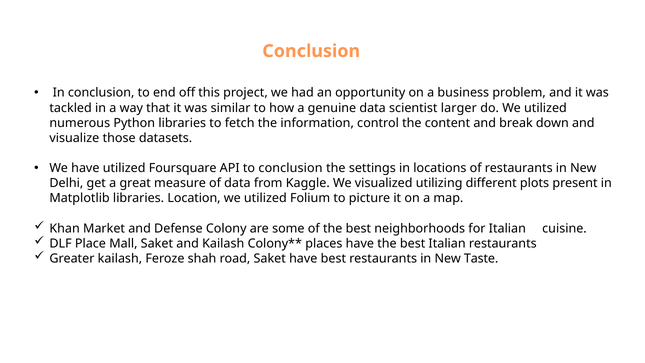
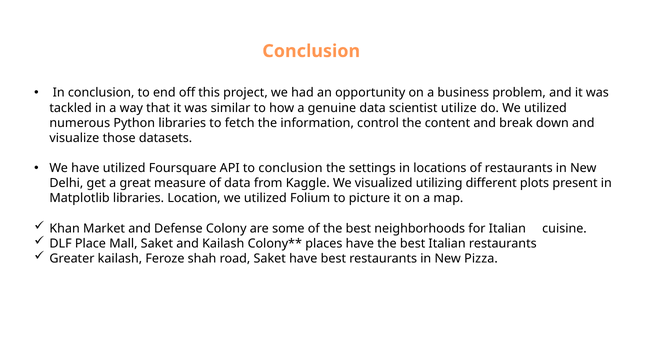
larger: larger -> utilize
Taste: Taste -> Pizza
